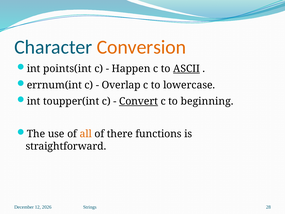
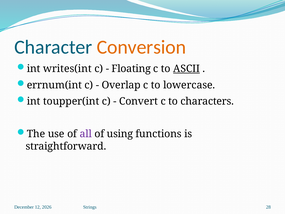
points(int: points(int -> writes(int
Happen: Happen -> Floating
Convert underline: present -> none
beginning: beginning -> characters
all colour: orange -> purple
there: there -> using
